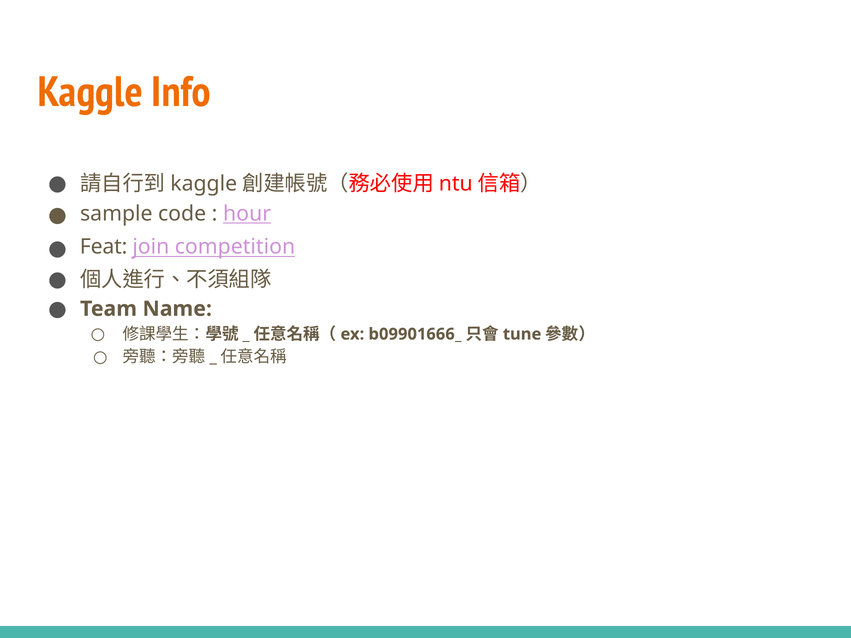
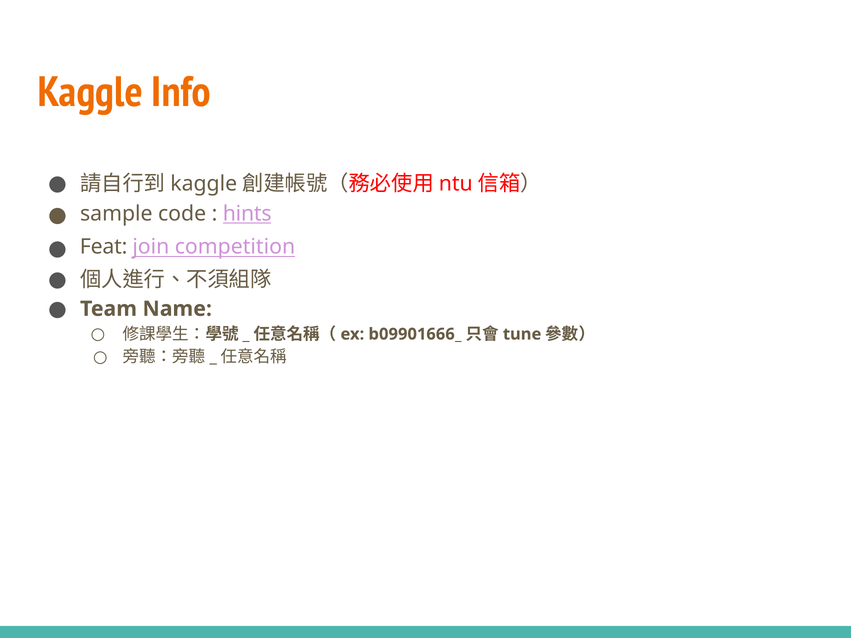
hour: hour -> hints
